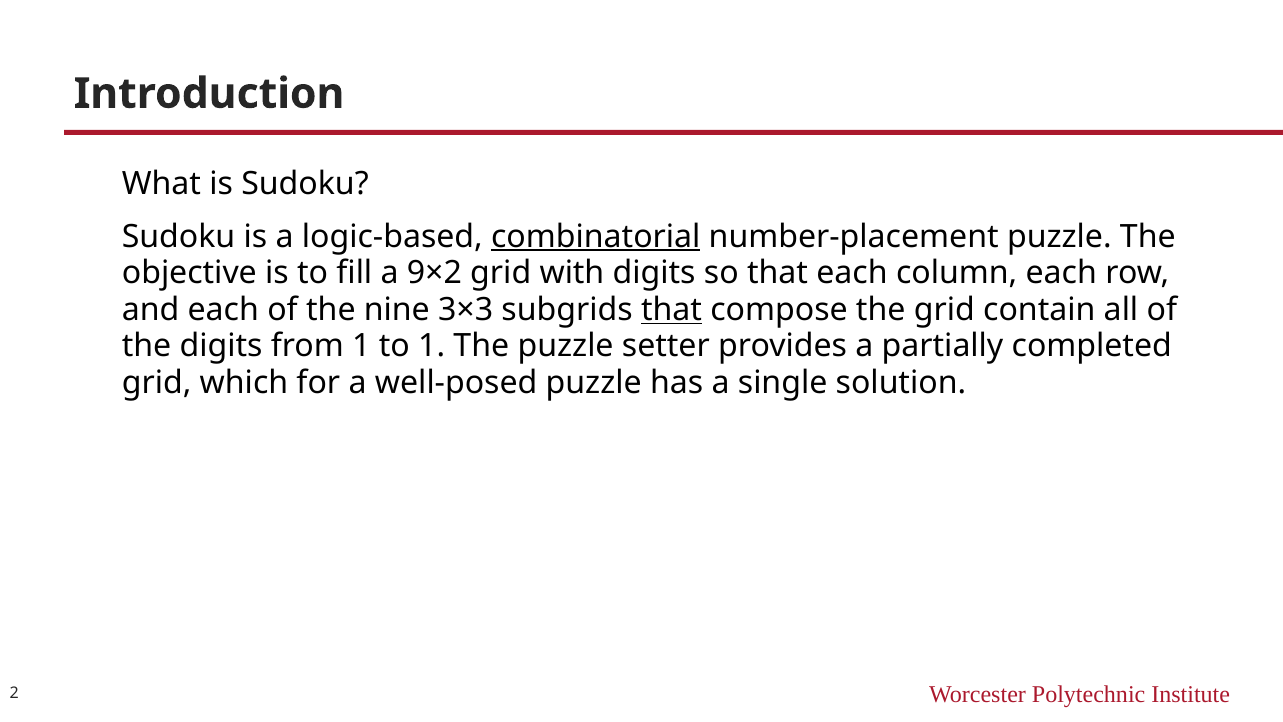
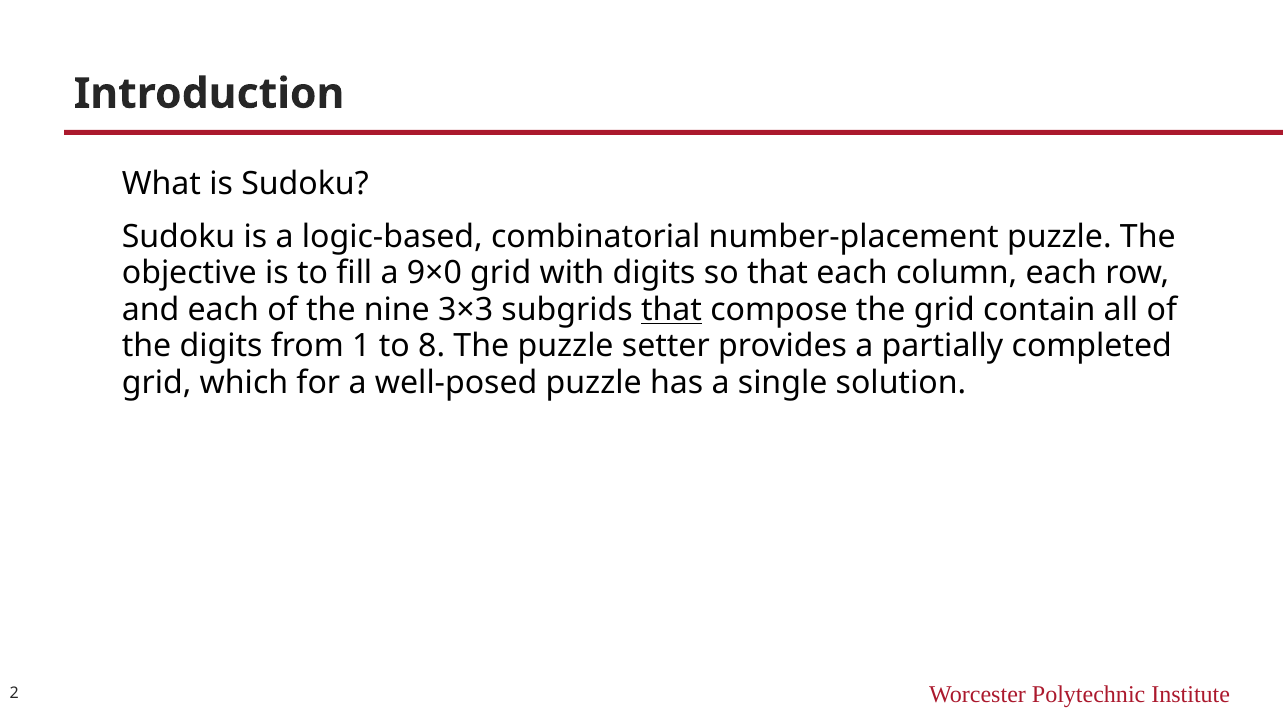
combinatorial underline: present -> none
9×2: 9×2 -> 9×0
to 1: 1 -> 8
